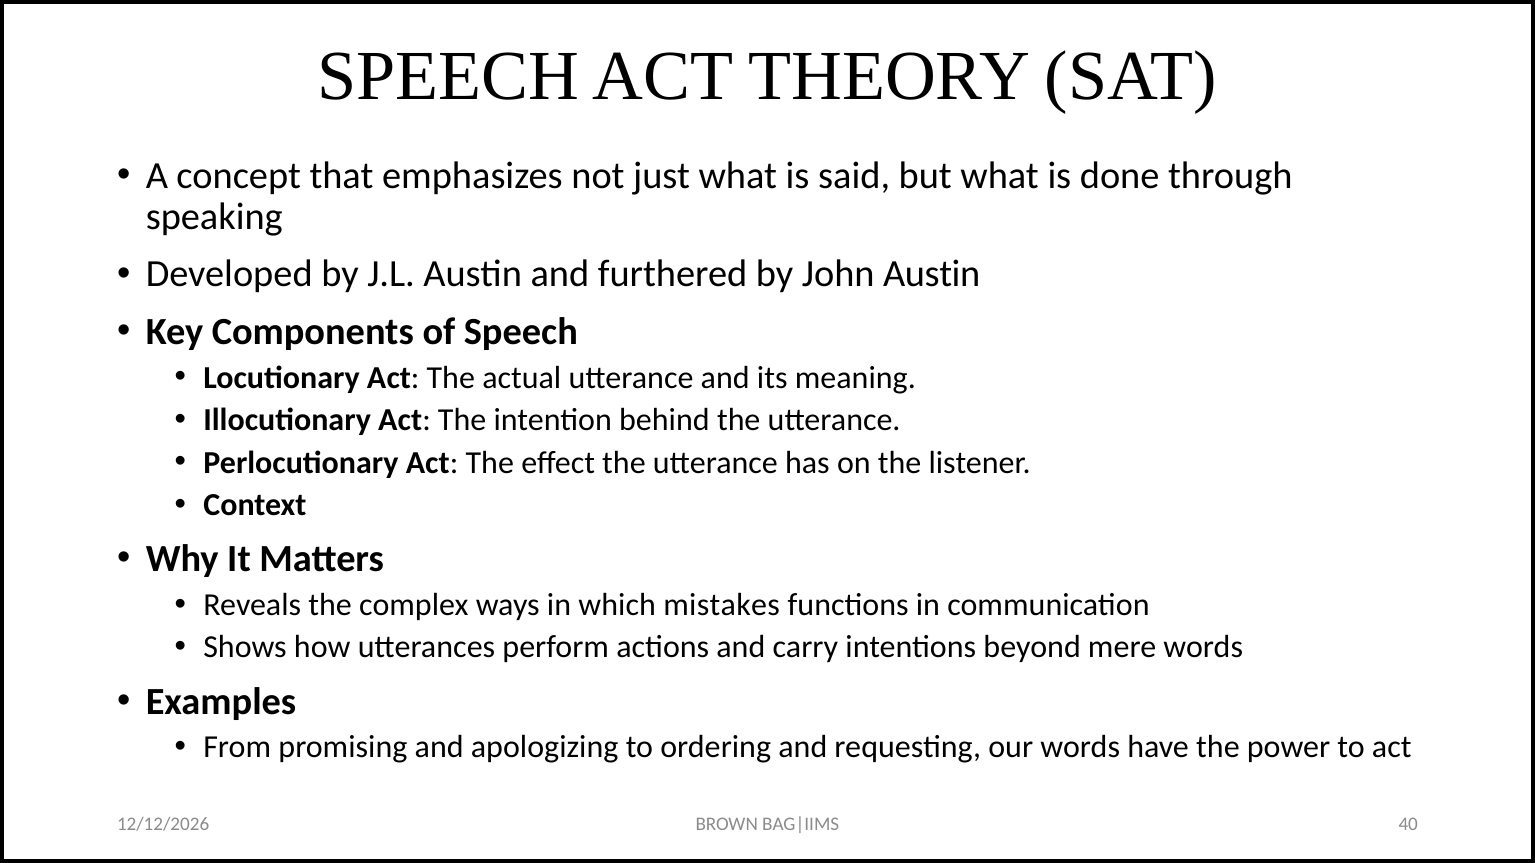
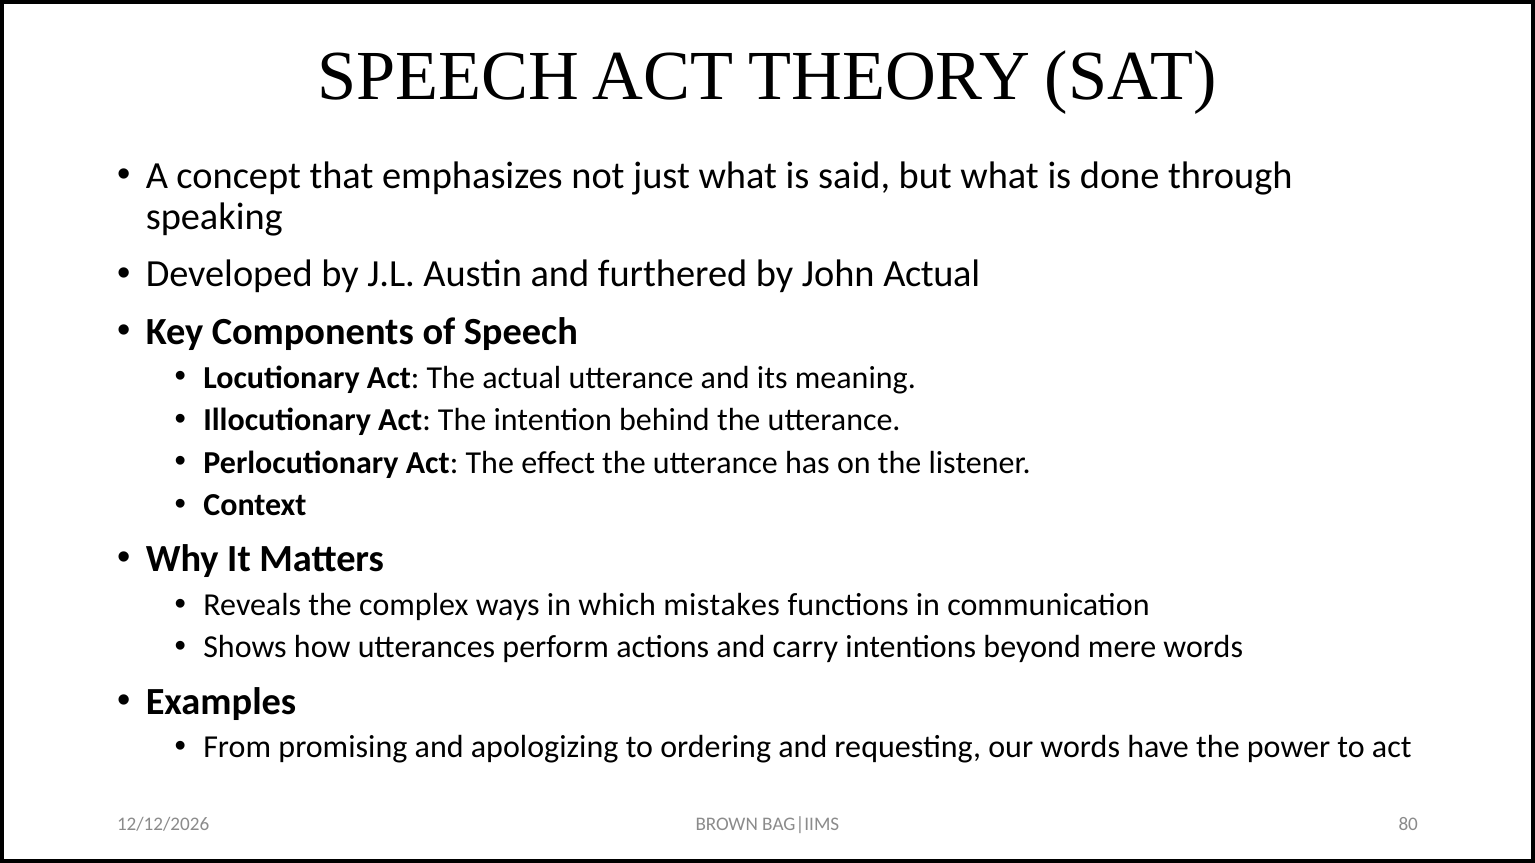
John Austin: Austin -> Actual
40: 40 -> 80
